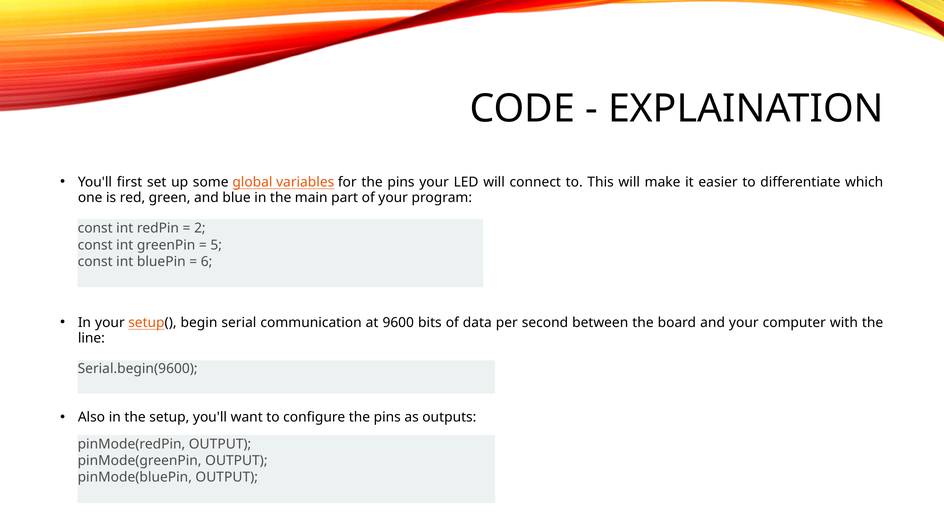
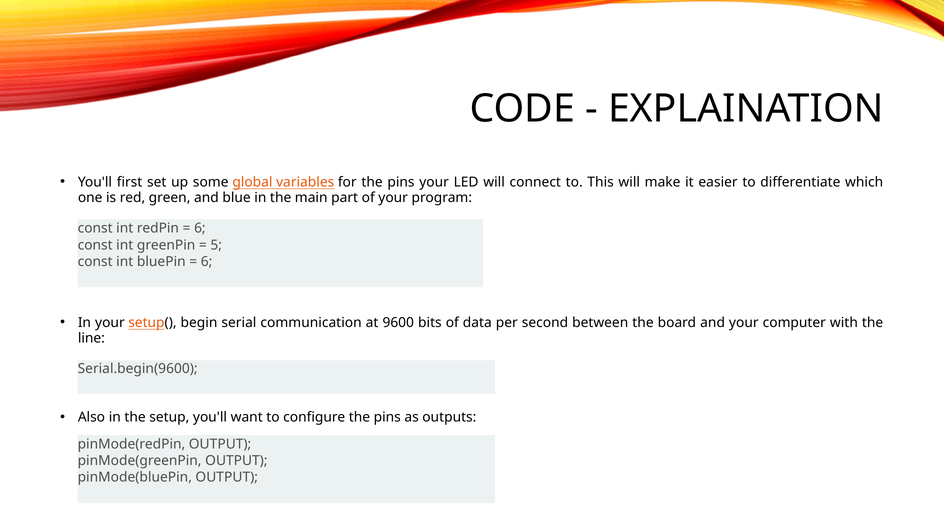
2 at (200, 228): 2 -> 6
